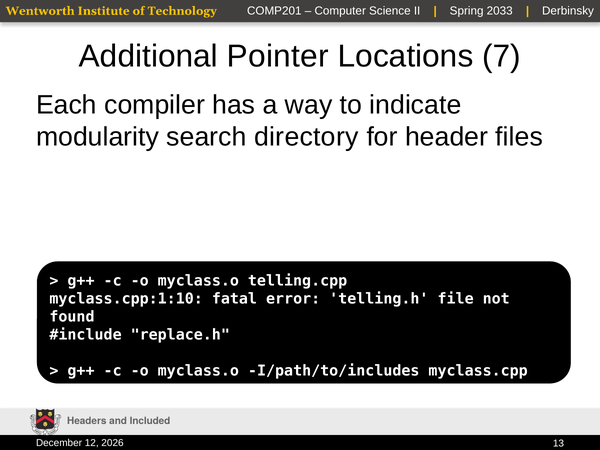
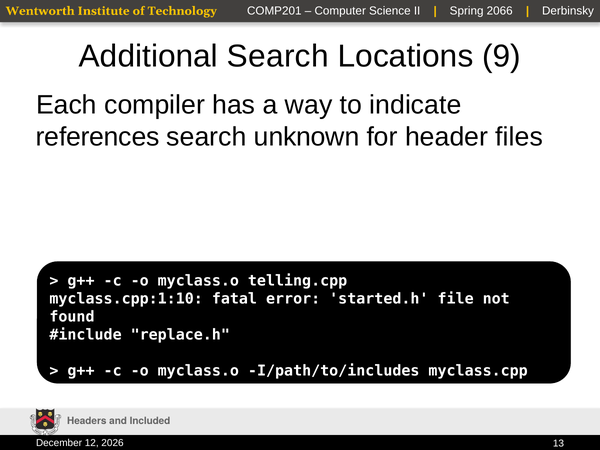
2033: 2033 -> 2066
Additional Pointer: Pointer -> Search
7: 7 -> 9
modularity: modularity -> references
directory: directory -> unknown
telling.h: telling.h -> started.h
